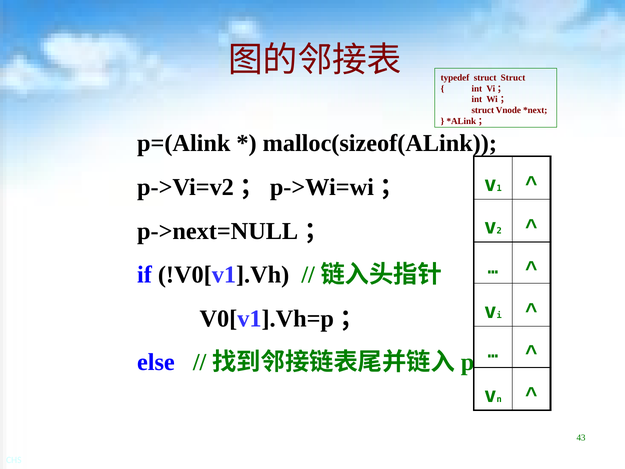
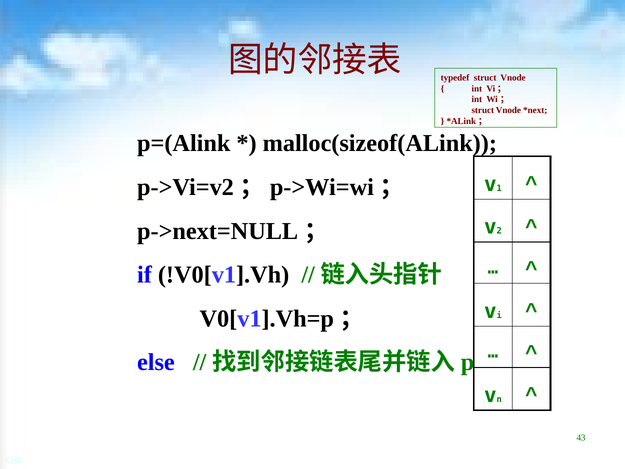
typedef struct Struct: Struct -> Vnode
